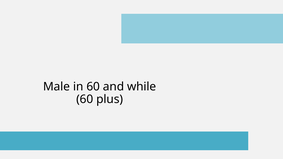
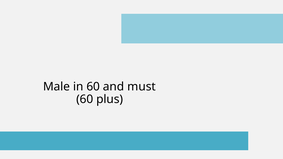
while: while -> must
